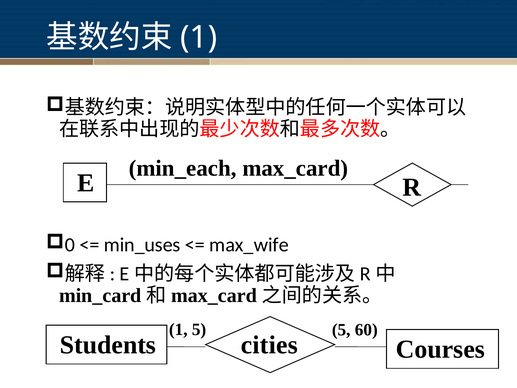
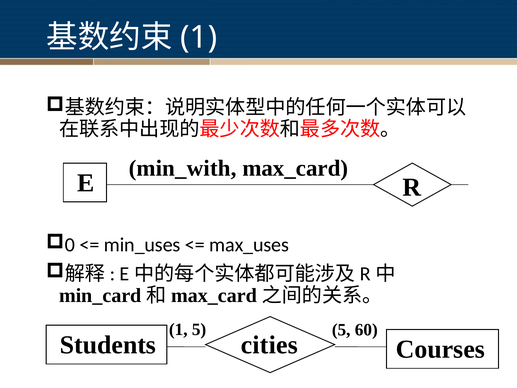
min_each: min_each -> min_with
max_wife: max_wife -> max_uses
